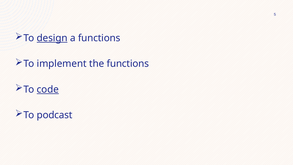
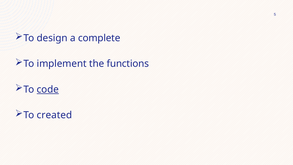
design underline: present -> none
a functions: functions -> complete
podcast: podcast -> created
